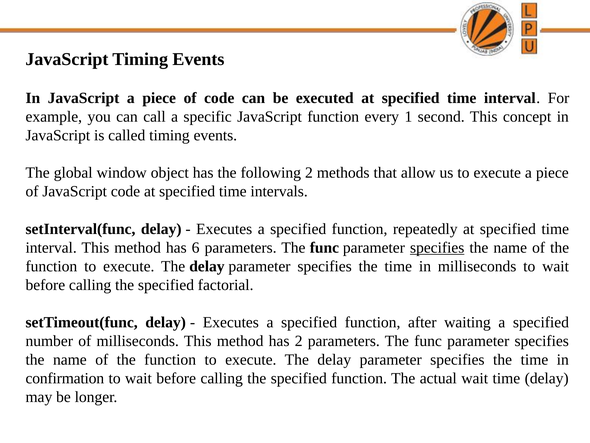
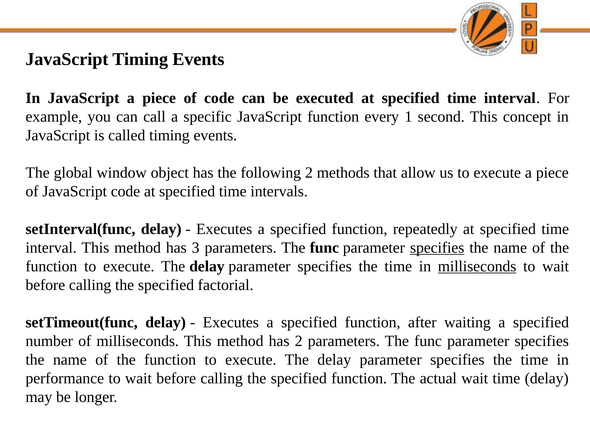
6: 6 -> 3
milliseconds at (477, 266) underline: none -> present
confirmation: confirmation -> performance
